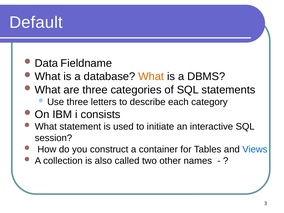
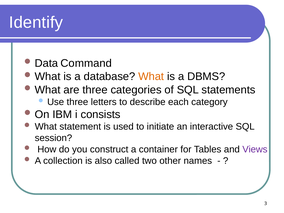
Default: Default -> Identify
Fieldname: Fieldname -> Command
Views colour: blue -> purple
